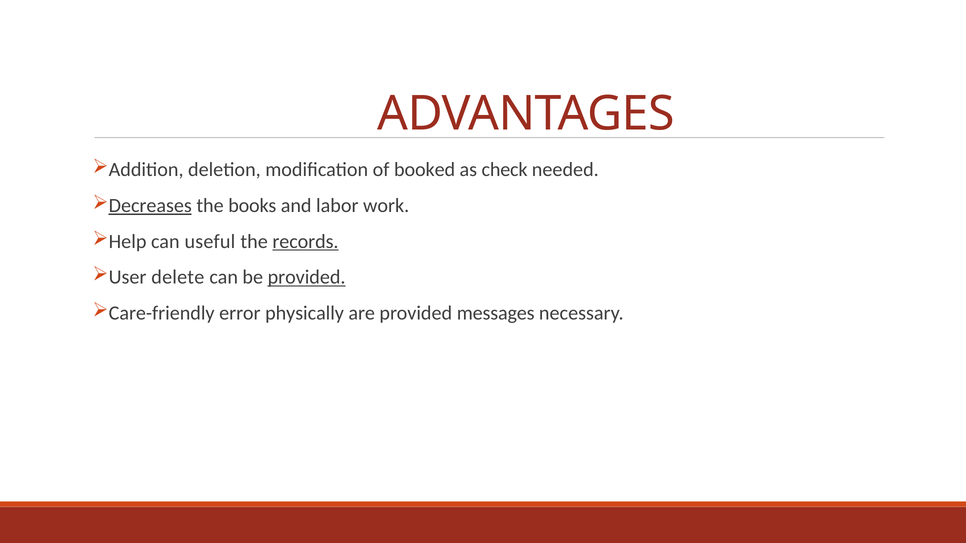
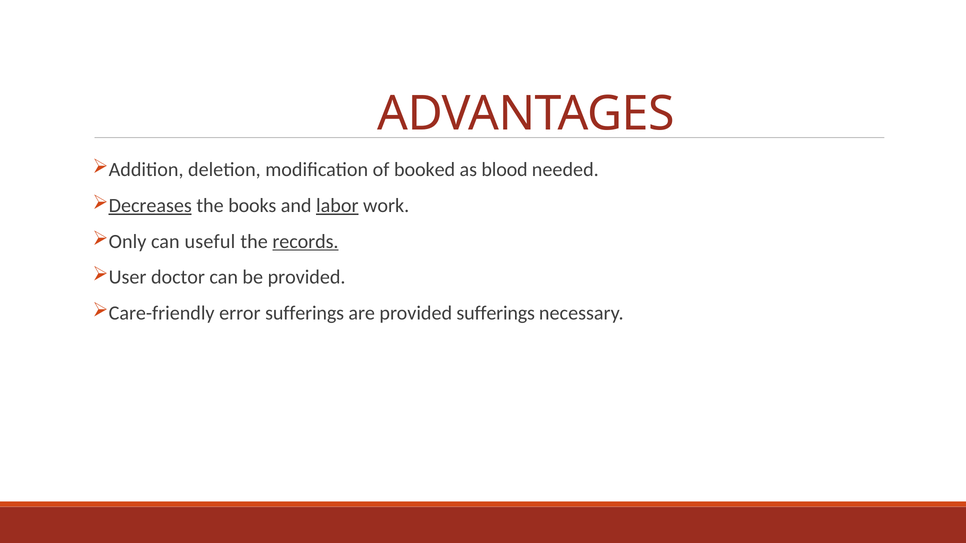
check: check -> blood
labor underline: none -> present
Help: Help -> Only
delete: delete -> doctor
provided at (307, 277) underline: present -> none
error physically: physically -> sufferings
provided messages: messages -> sufferings
